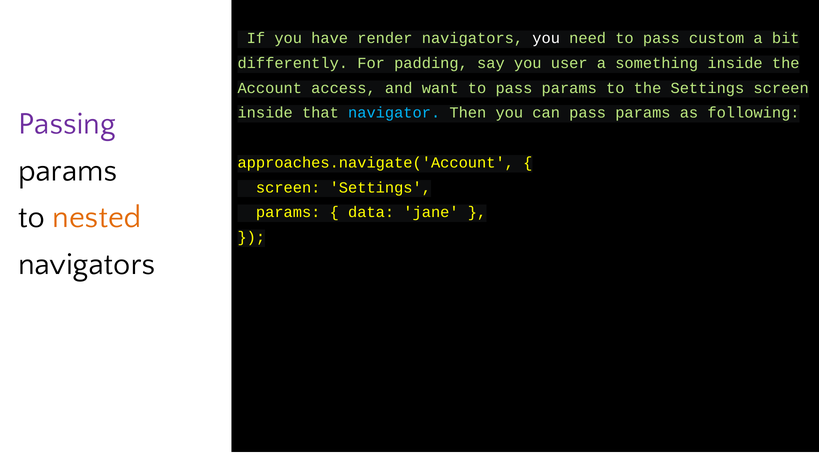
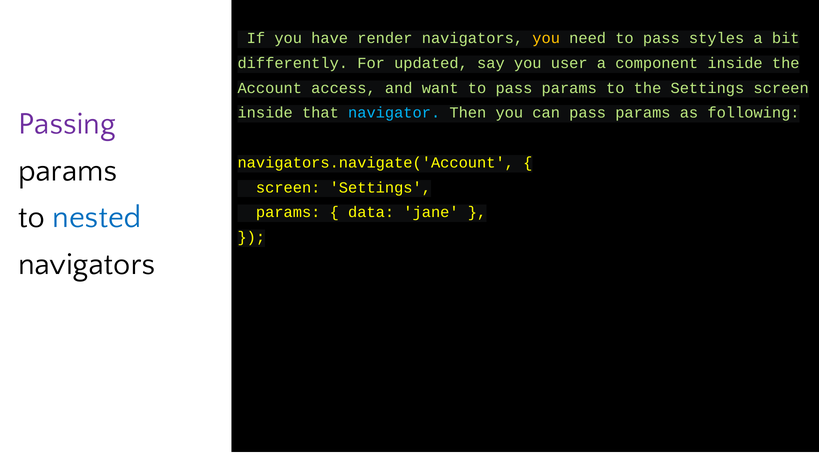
you at (546, 38) colour: white -> yellow
custom: custom -> styles
padding: padding -> updated
something: something -> component
approaches.navigate('Account: approaches.navigate('Account -> navigators.navigate('Account
nested colour: orange -> blue
